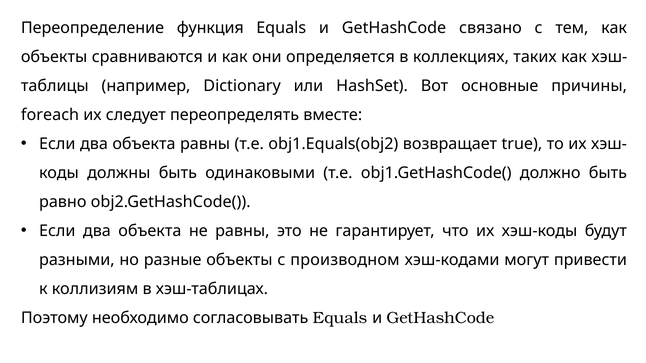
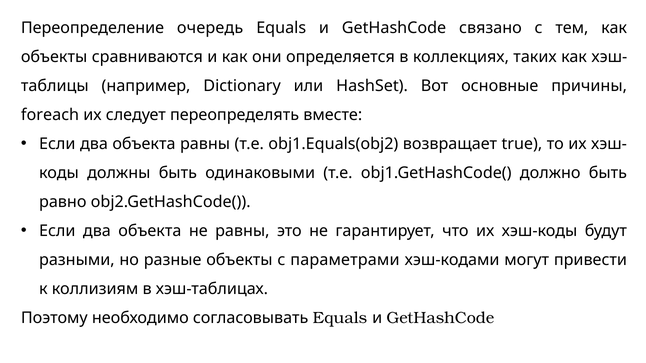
функция: функция -> очередь
производном: производном -> параметрами
